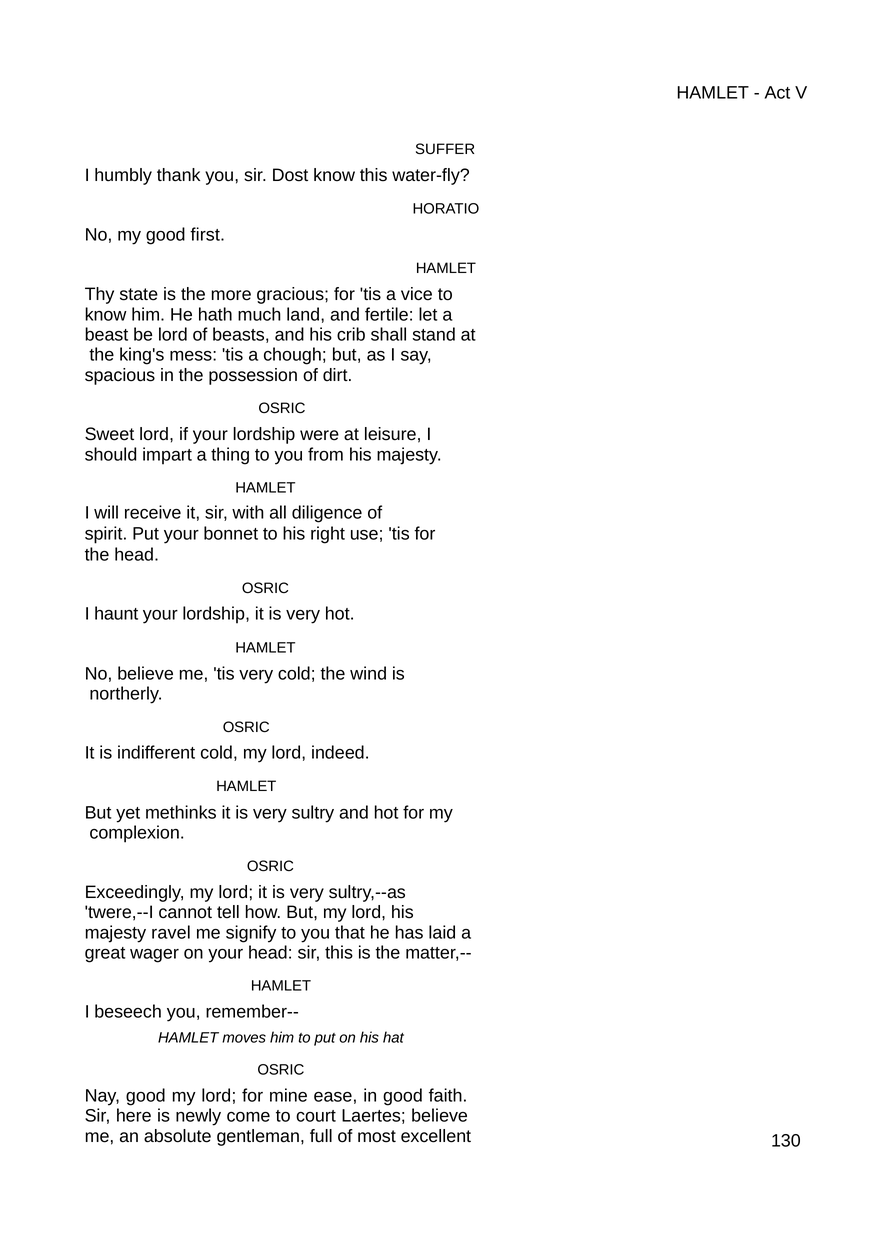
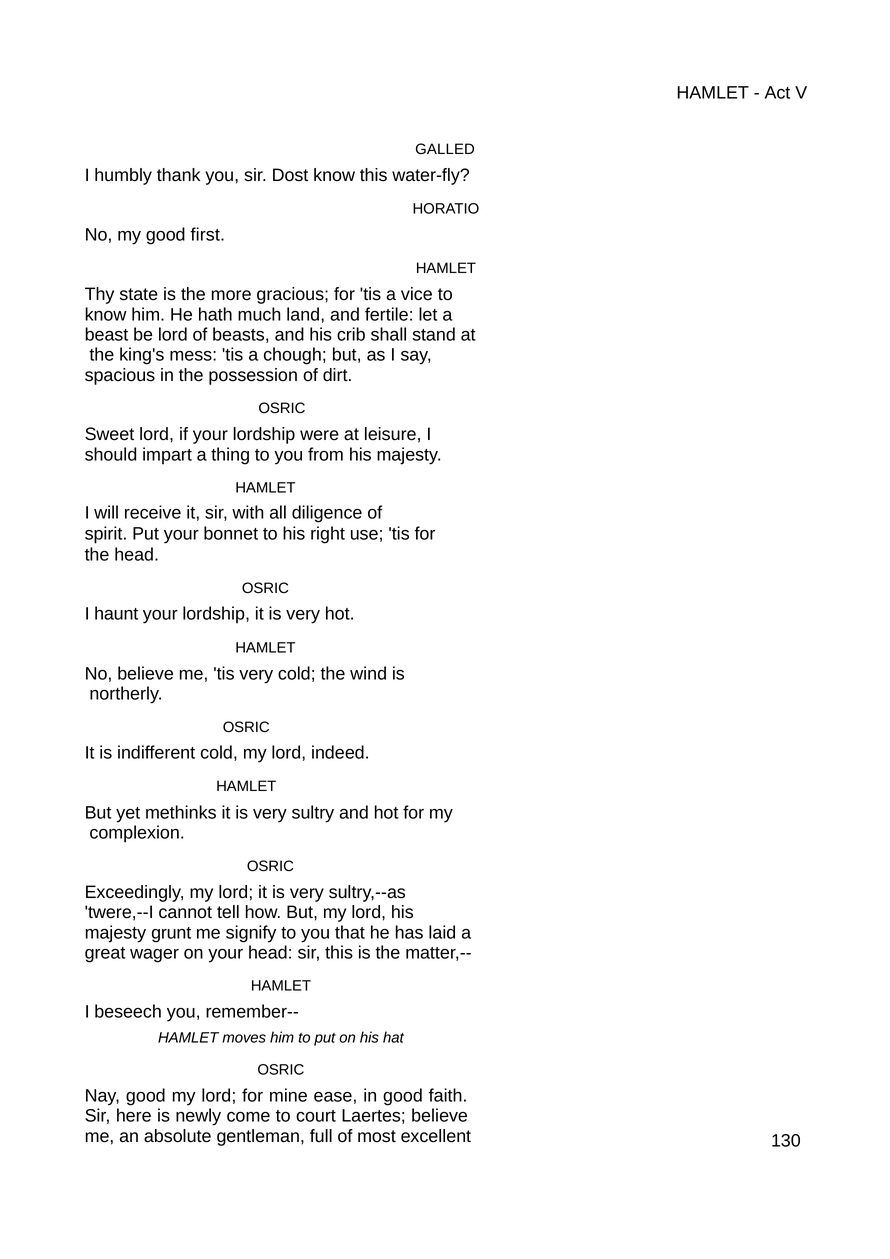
SUFFER: SUFFER -> GALLED
ravel: ravel -> grunt
